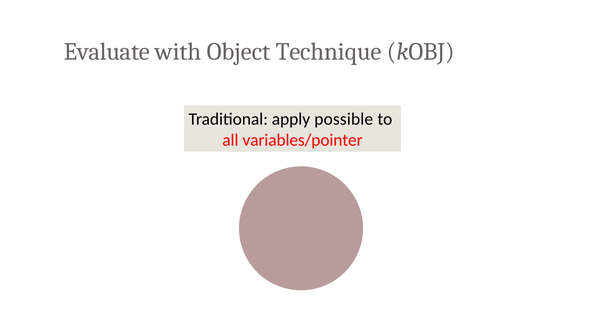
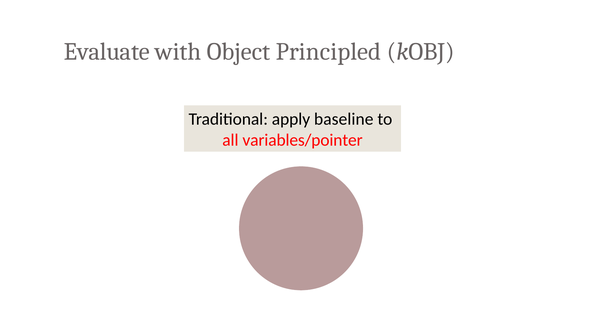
Technique: Technique -> Principled
possible: possible -> baseline
